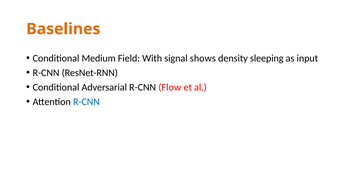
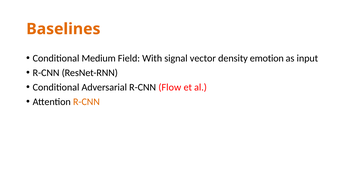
shows: shows -> vector
sleeping: sleeping -> emotion
R-CNN at (86, 101) colour: blue -> orange
